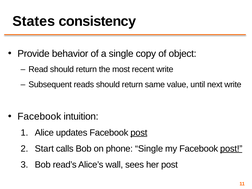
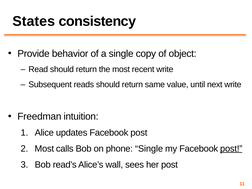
Facebook at (39, 117): Facebook -> Freedman
post at (139, 133) underline: present -> none
Start at (44, 149): Start -> Most
